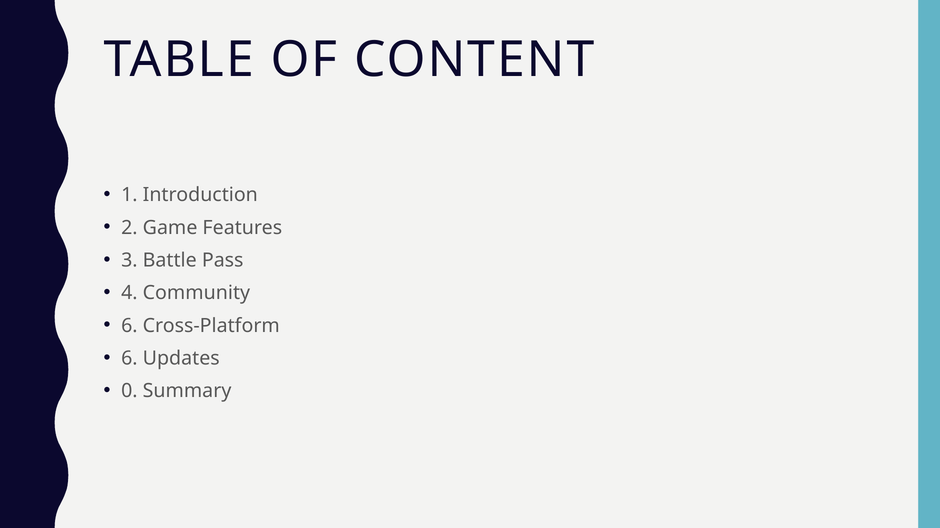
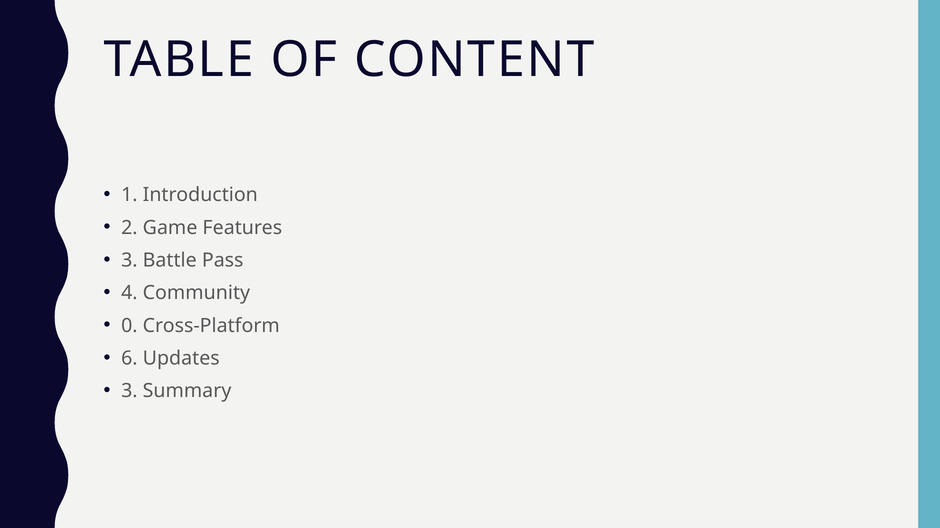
6 at (129, 326): 6 -> 0
0 at (129, 391): 0 -> 3
